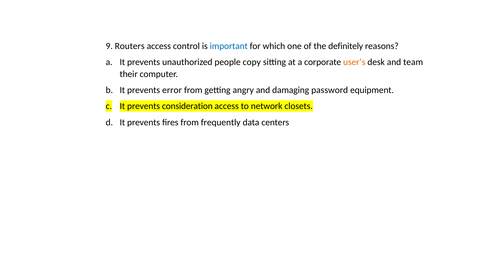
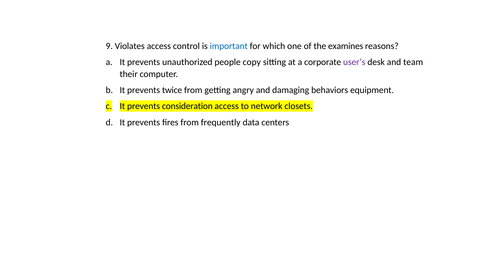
Routers: Routers -> Violates
definitely: definitely -> examines
user’s colour: orange -> purple
error: error -> twice
password: password -> behaviors
